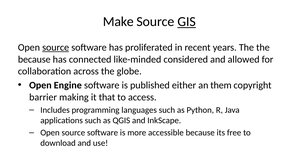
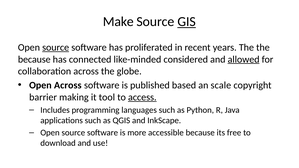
allowed underline: none -> present
Open Engine: Engine -> Across
either: either -> based
them: them -> scale
that: that -> tool
access underline: none -> present
